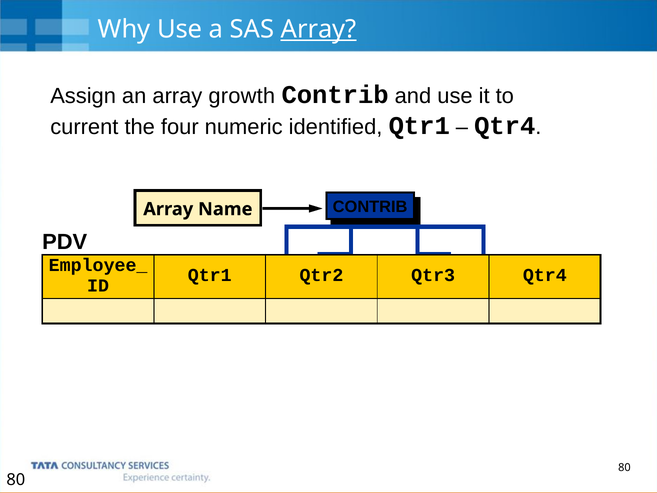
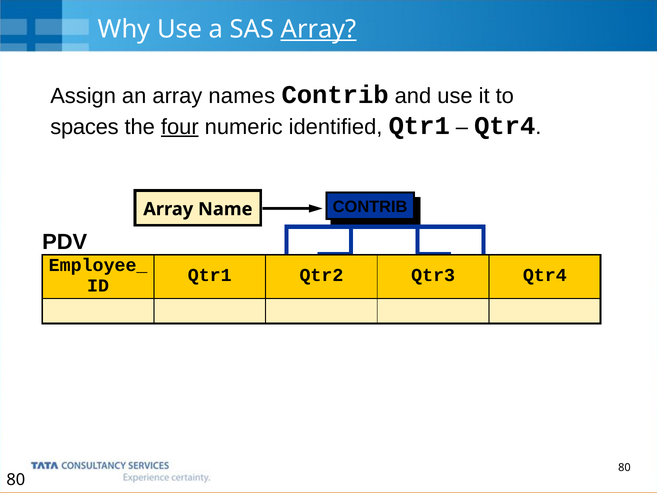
growth: growth -> names
current: current -> spaces
four underline: none -> present
